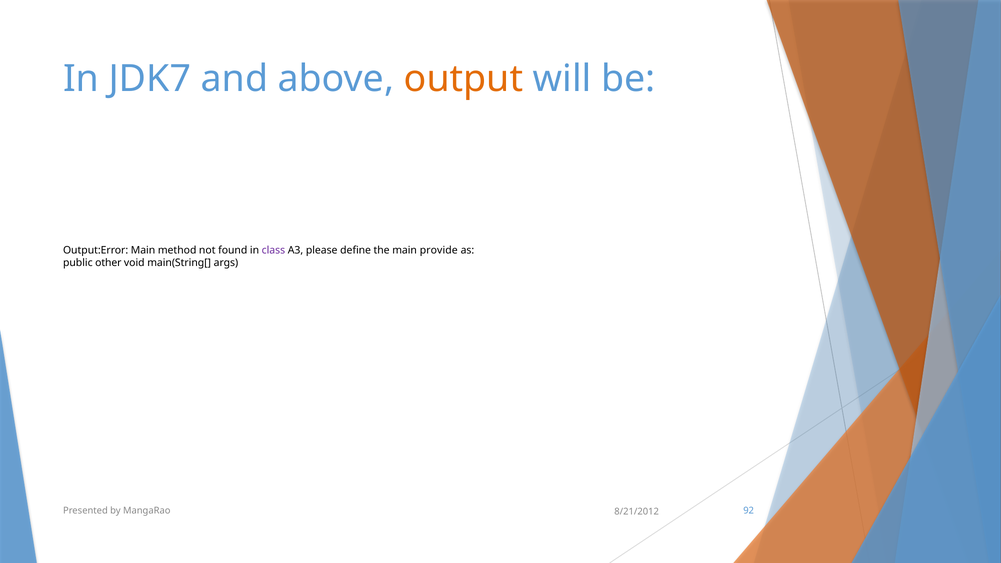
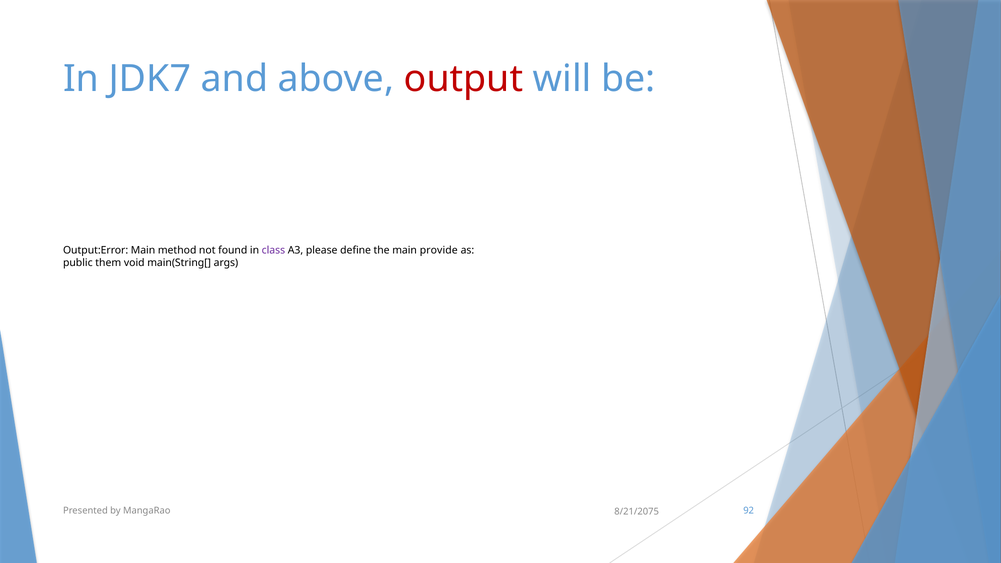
output colour: orange -> red
other: other -> them
8/21/2012: 8/21/2012 -> 8/21/2075
